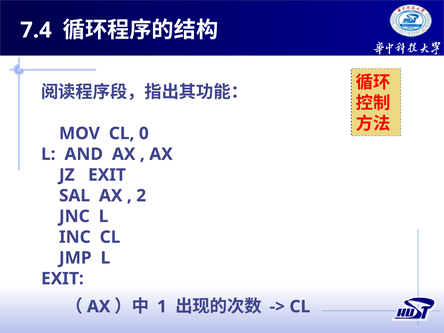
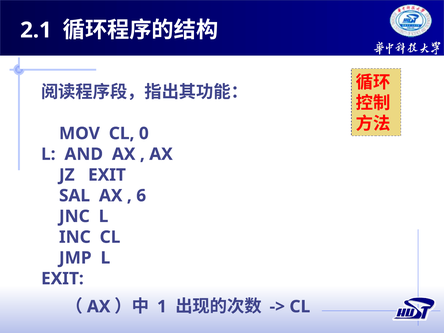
7.4: 7.4 -> 2.1
2: 2 -> 6
